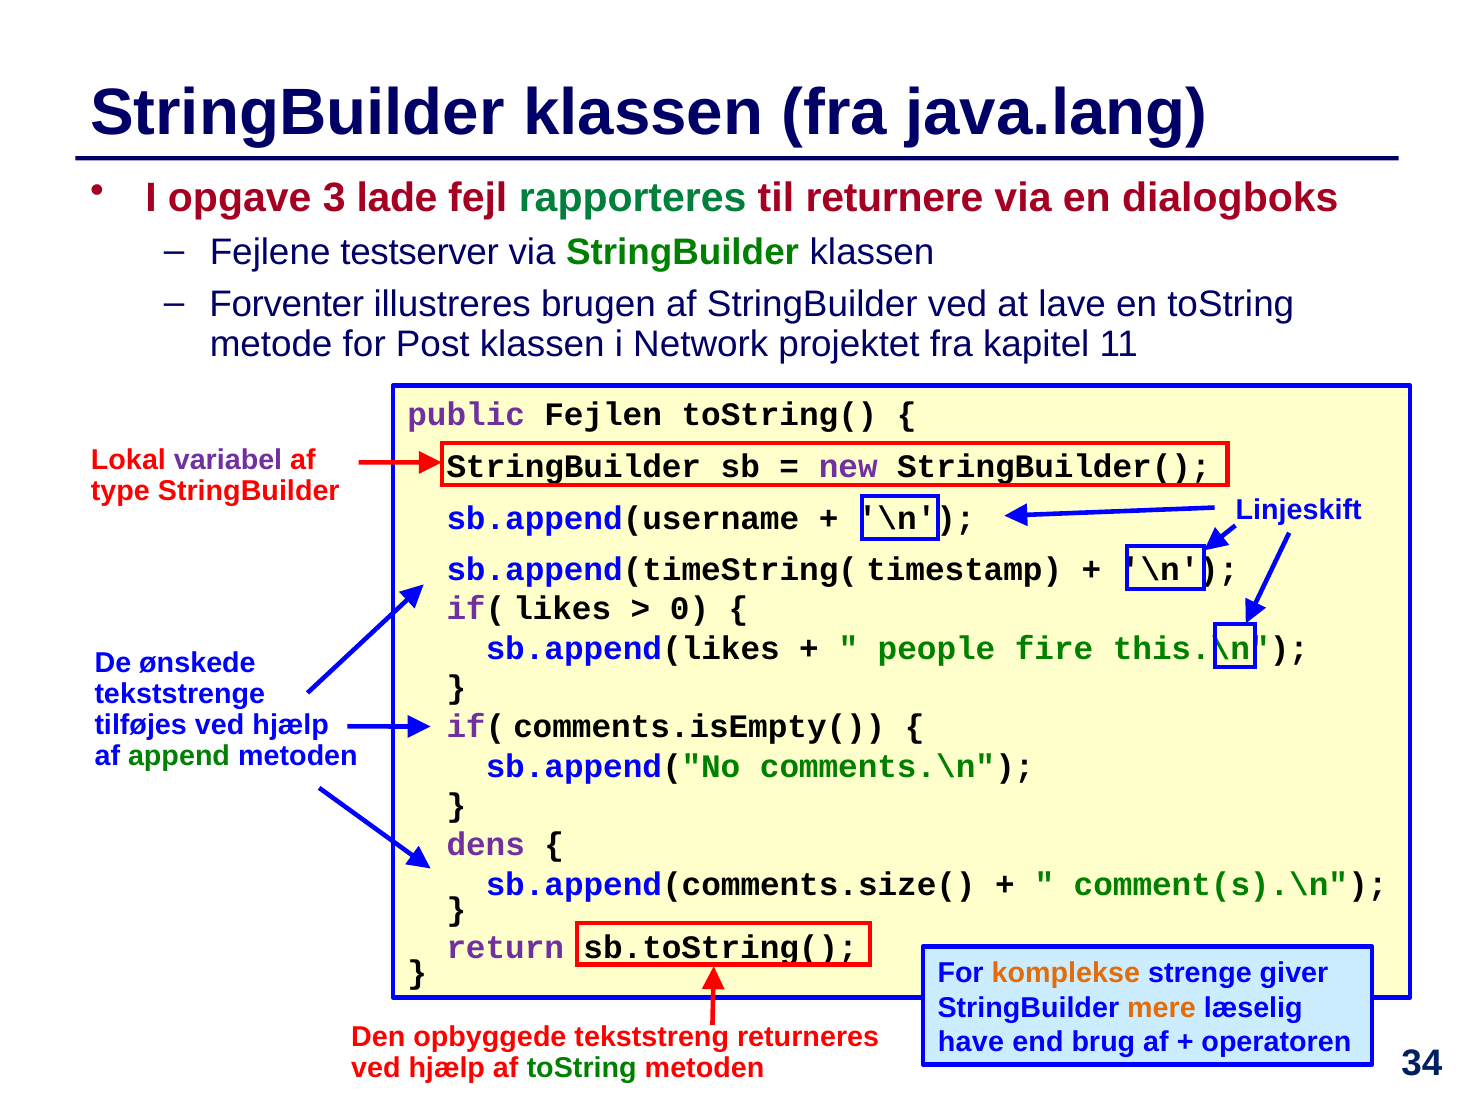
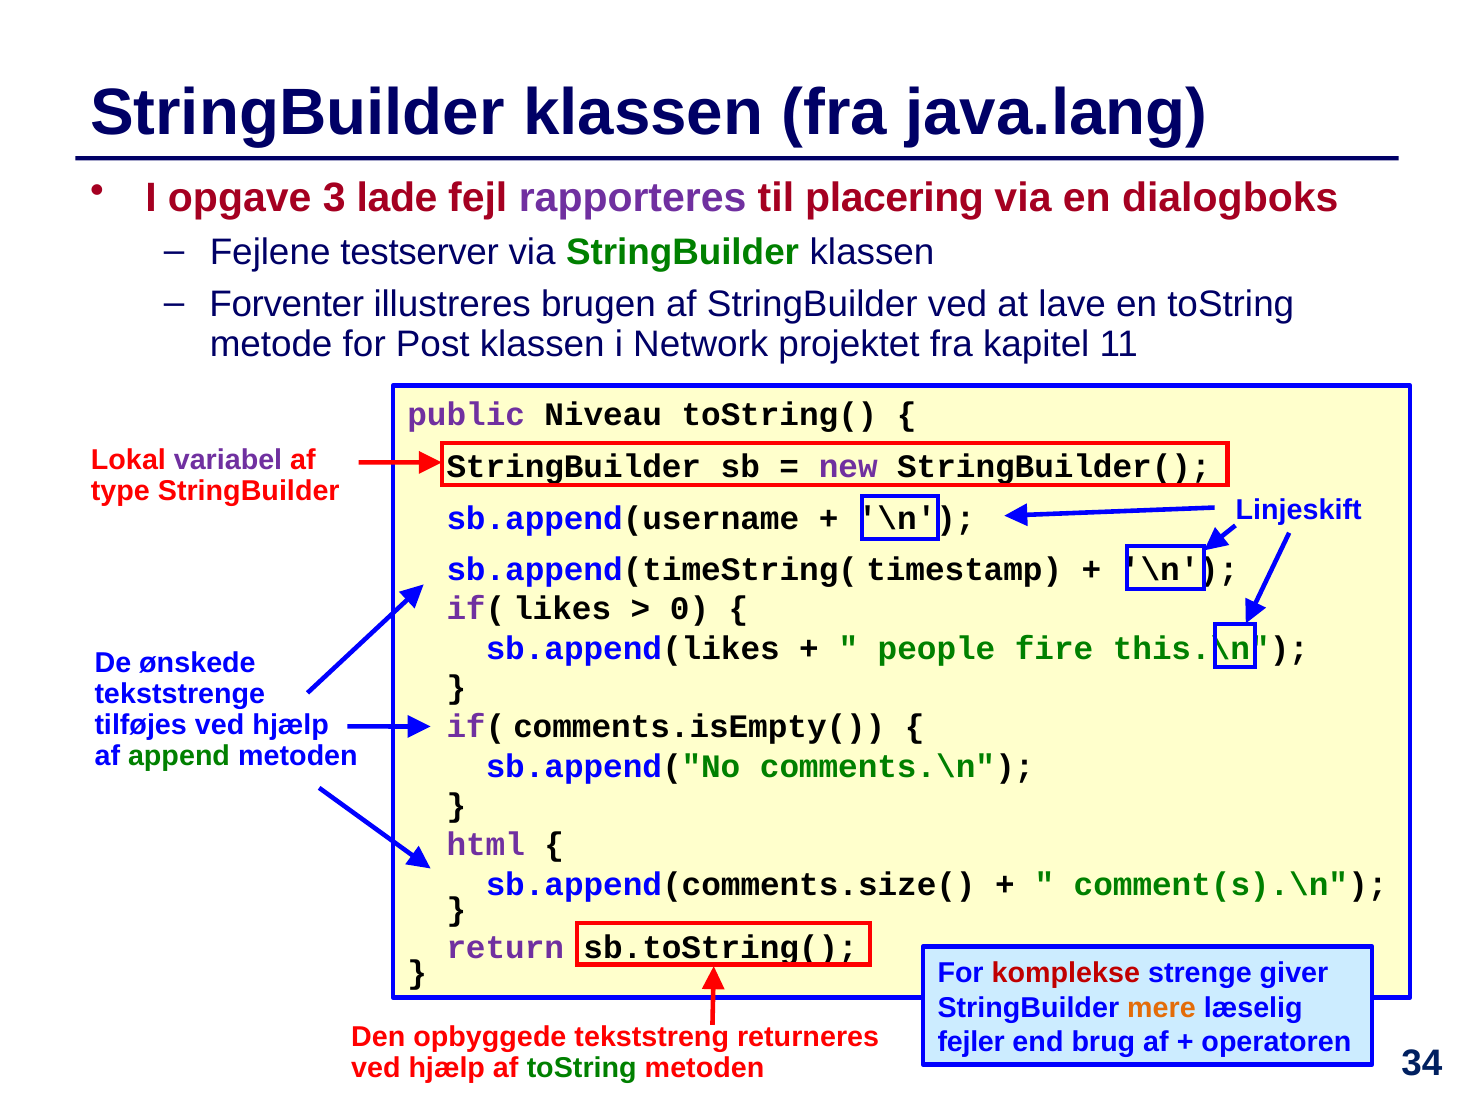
rapporteres colour: green -> purple
returnere: returnere -> placering
Fejlen: Fejlen -> Niveau
dens: dens -> html
komplekse colour: orange -> red
have: have -> fejler
